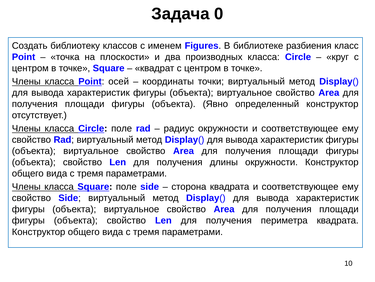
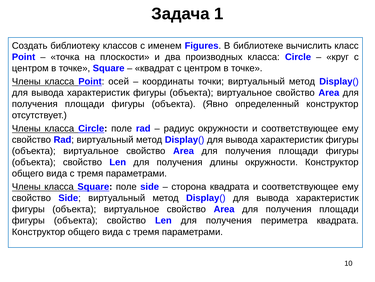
0: 0 -> 1
разбиения: разбиения -> вычислить
